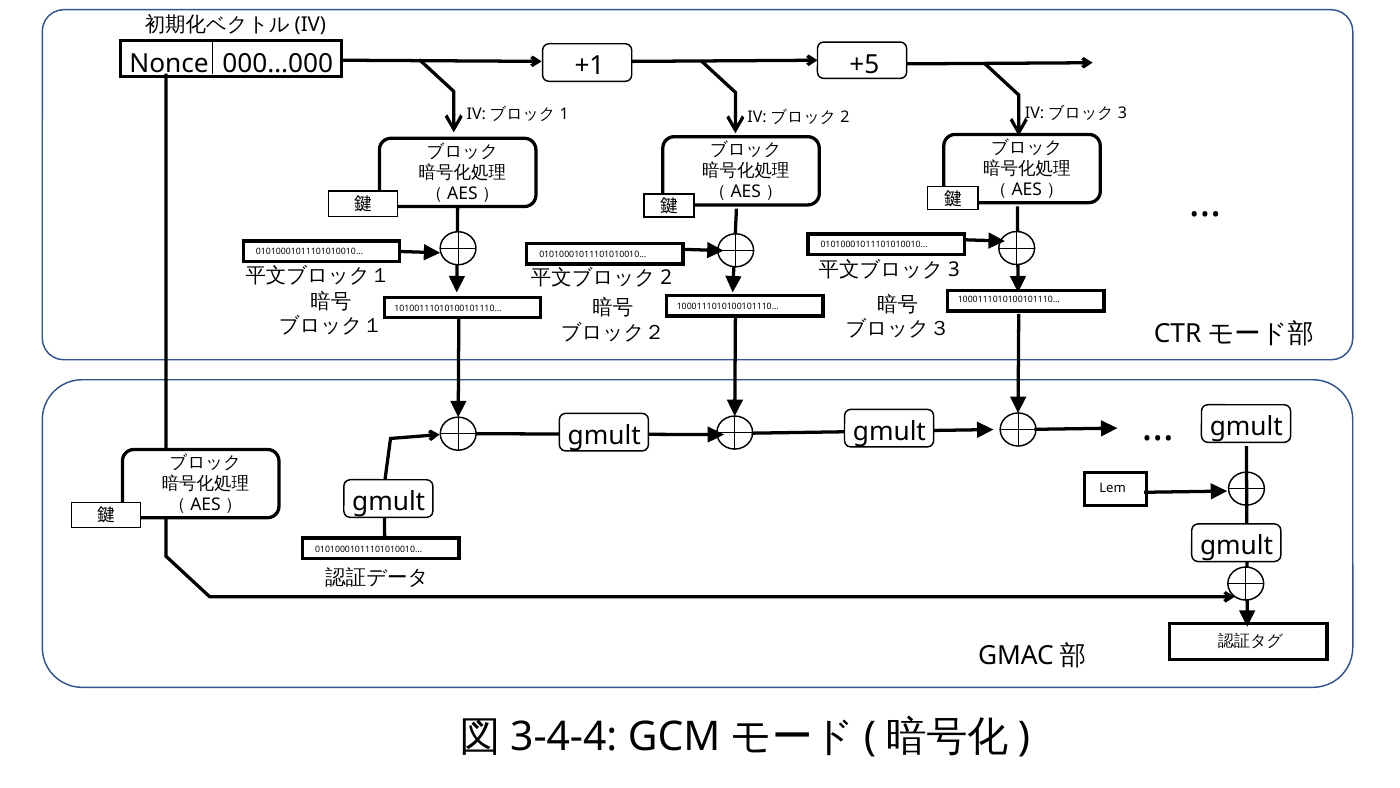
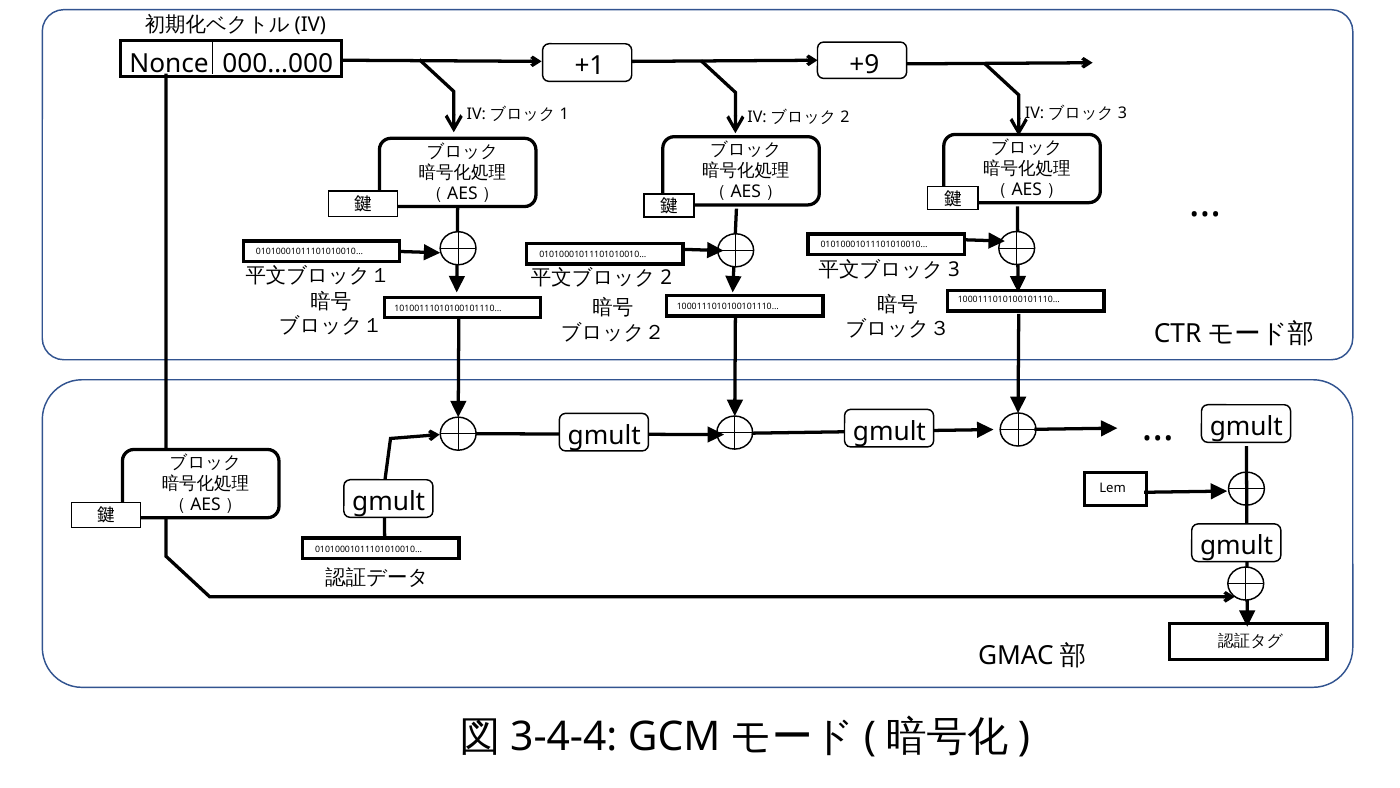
+5: +5 -> +9
